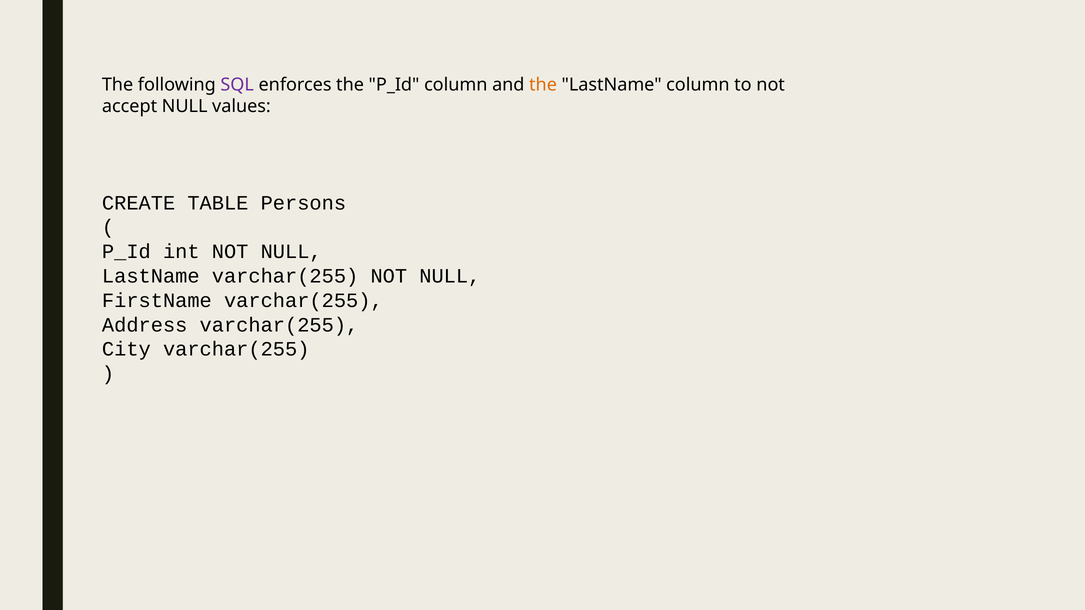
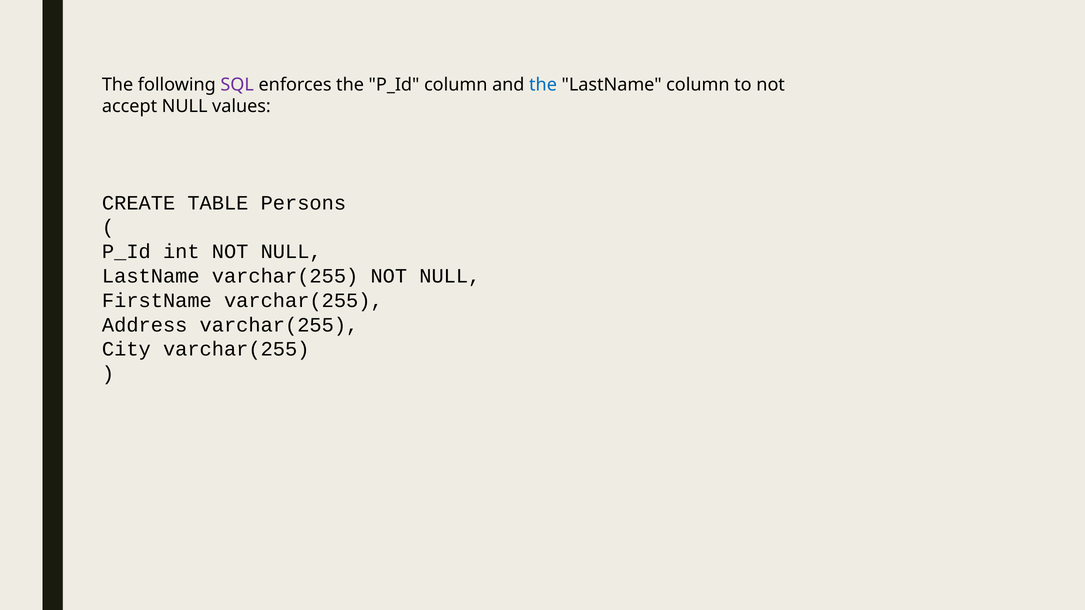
the at (543, 85) colour: orange -> blue
